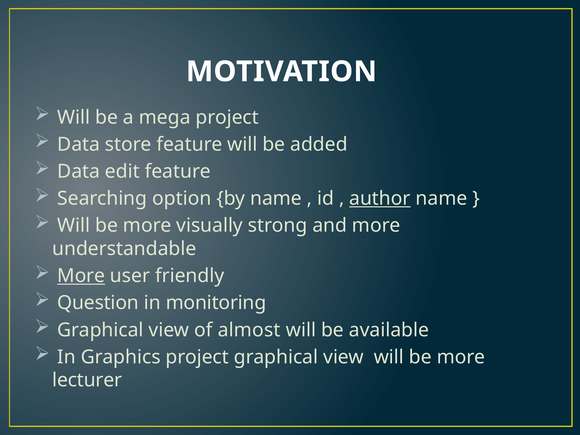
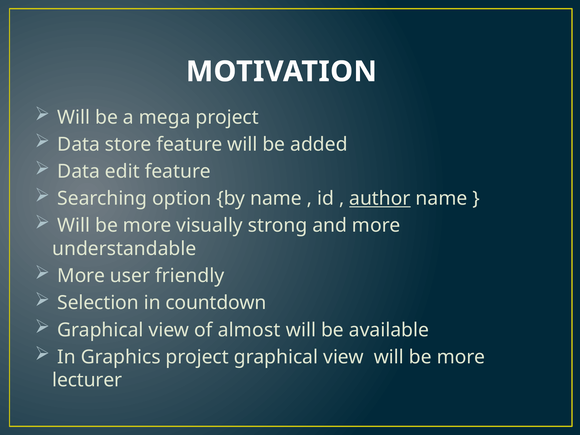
More at (81, 276) underline: present -> none
Question: Question -> Selection
monitoring: monitoring -> countdown
